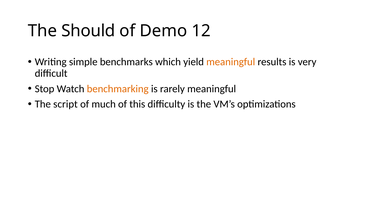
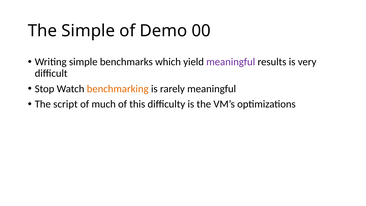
The Should: Should -> Simple
12: 12 -> 00
meaningful at (231, 62) colour: orange -> purple
